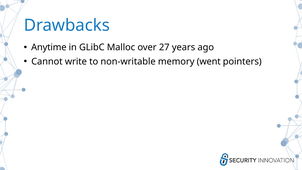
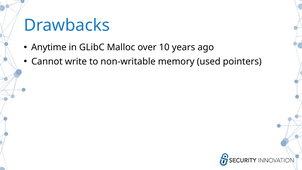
27: 27 -> 10
went: went -> used
